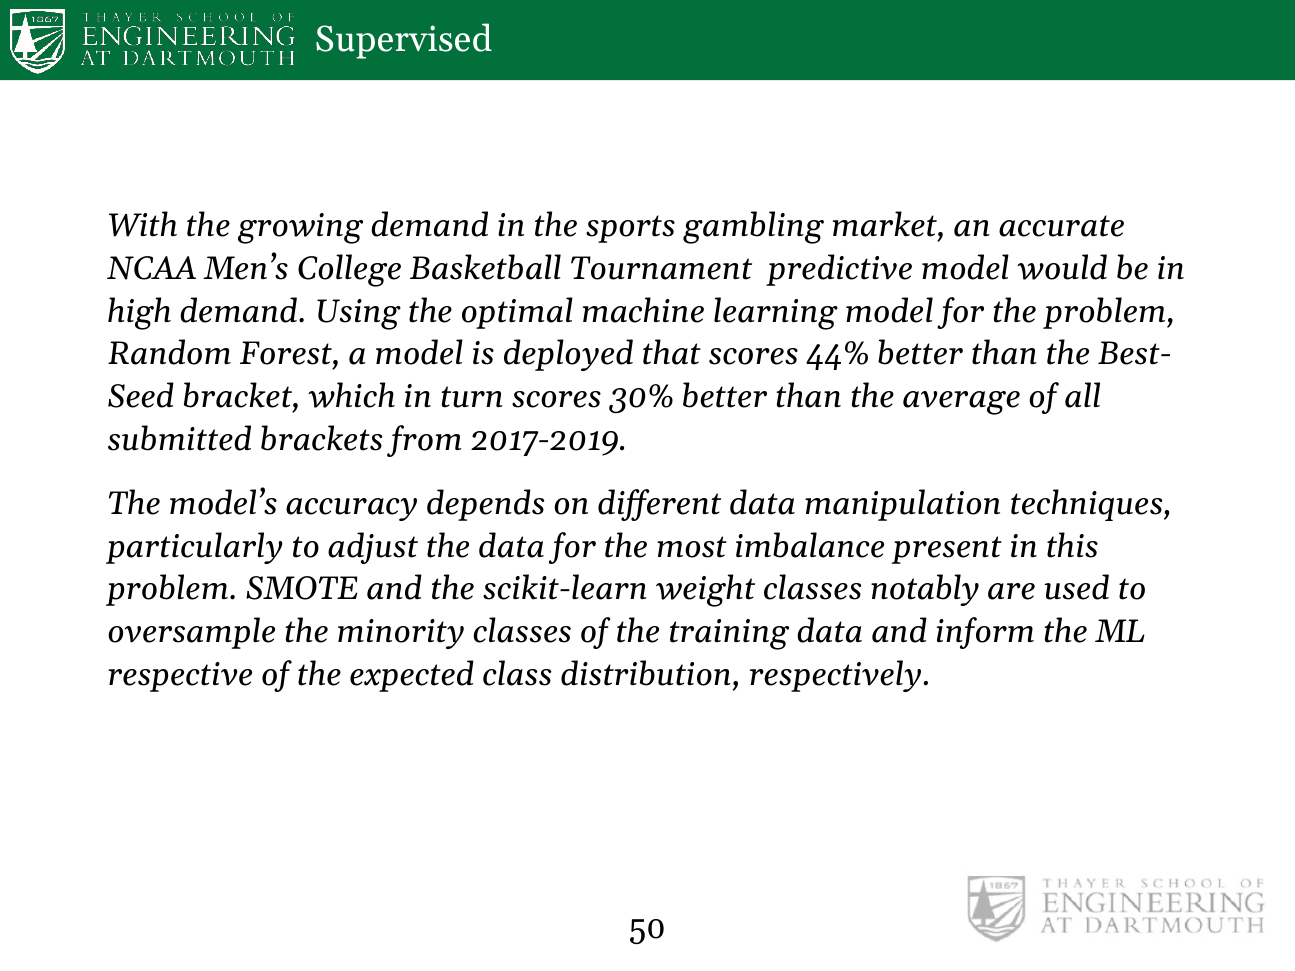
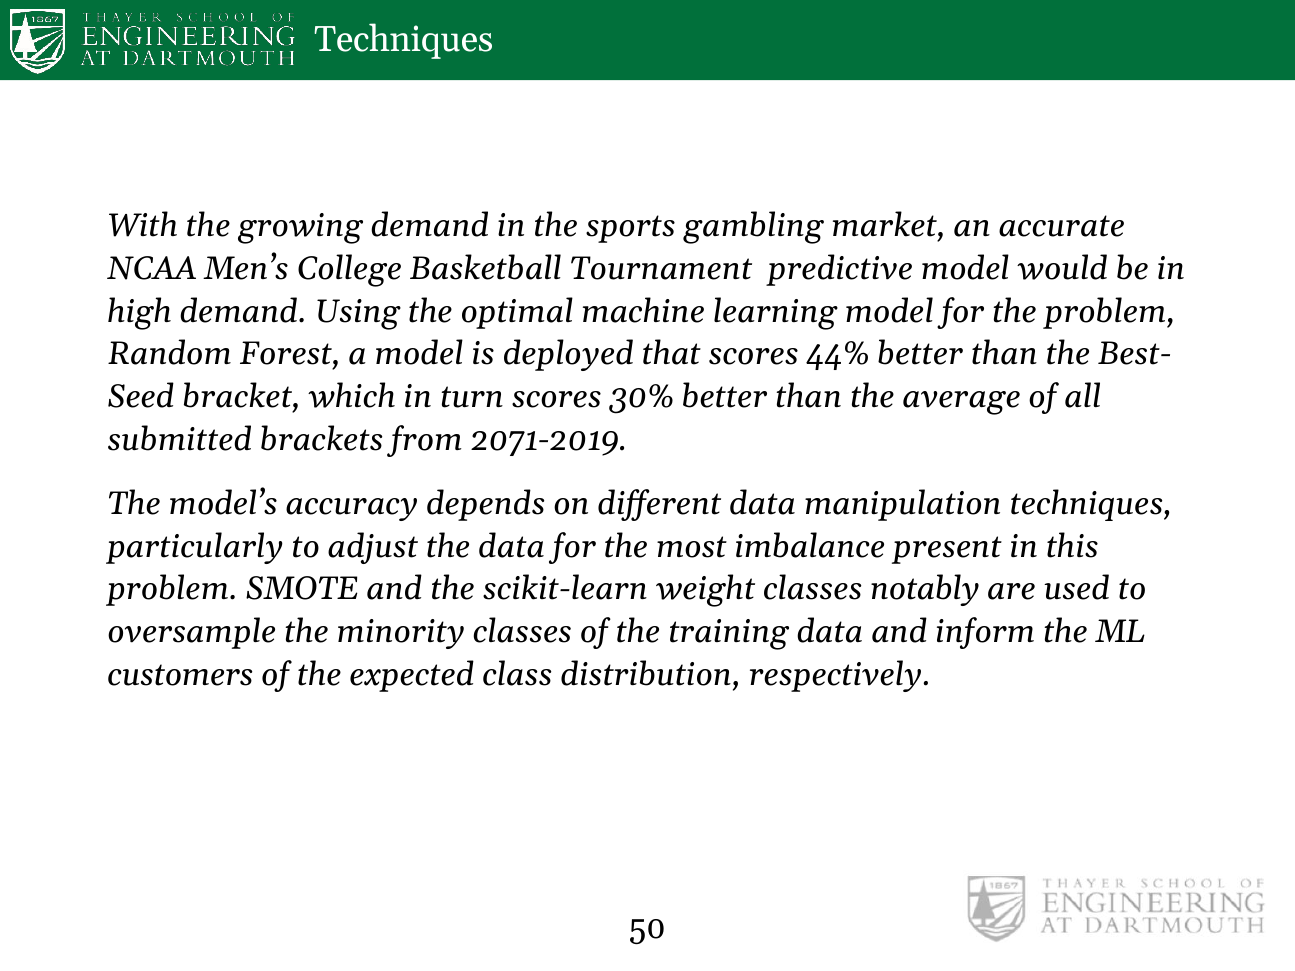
Supervised at (403, 39): Supervised -> Techniques
2017-2019: 2017-2019 -> 2071-2019
respective: respective -> customers
